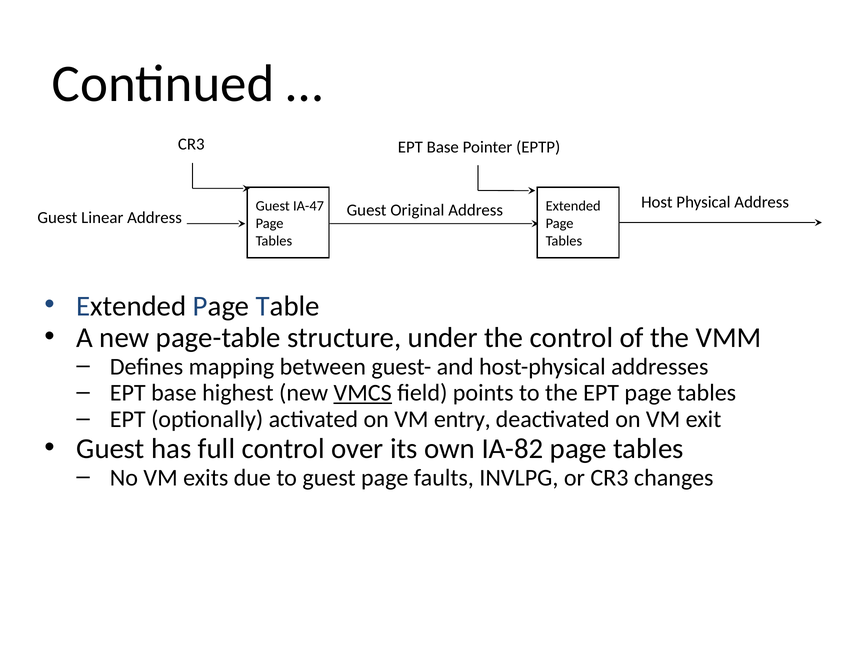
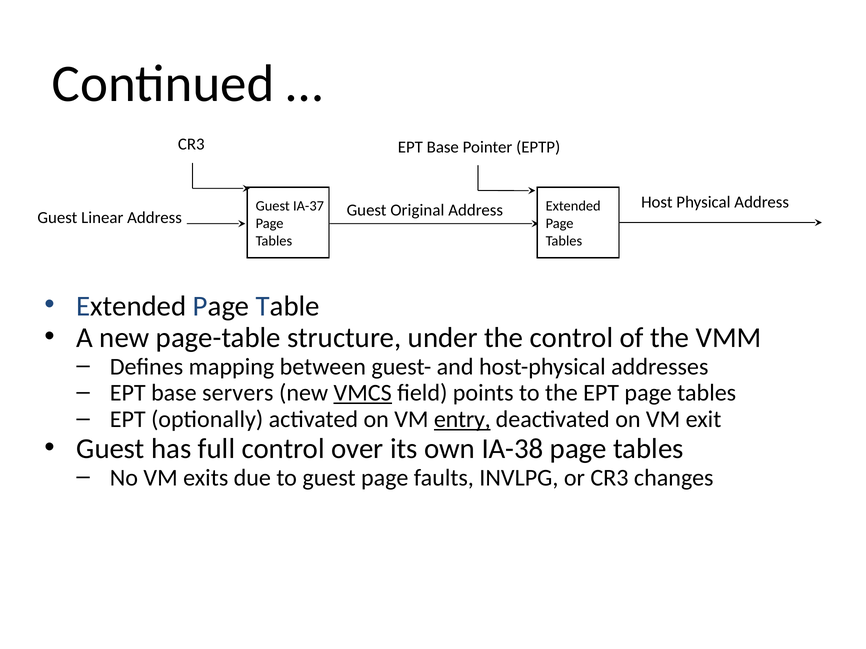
IA-47: IA-47 -> IA-37
highest: highest -> servers
entry underline: none -> present
IA-82: IA-82 -> IA-38
